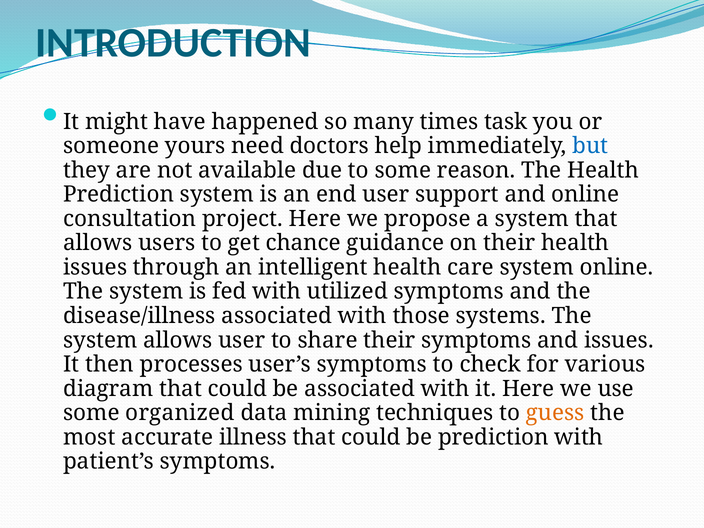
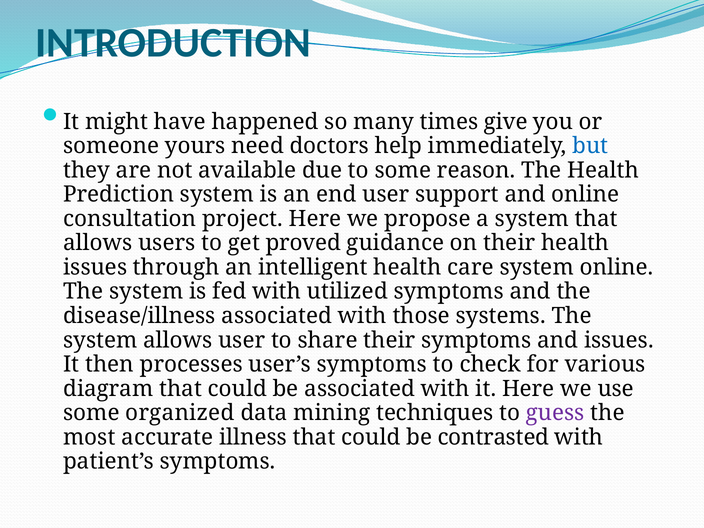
task: task -> give
chance: chance -> proved
guess colour: orange -> purple
be prediction: prediction -> contrasted
